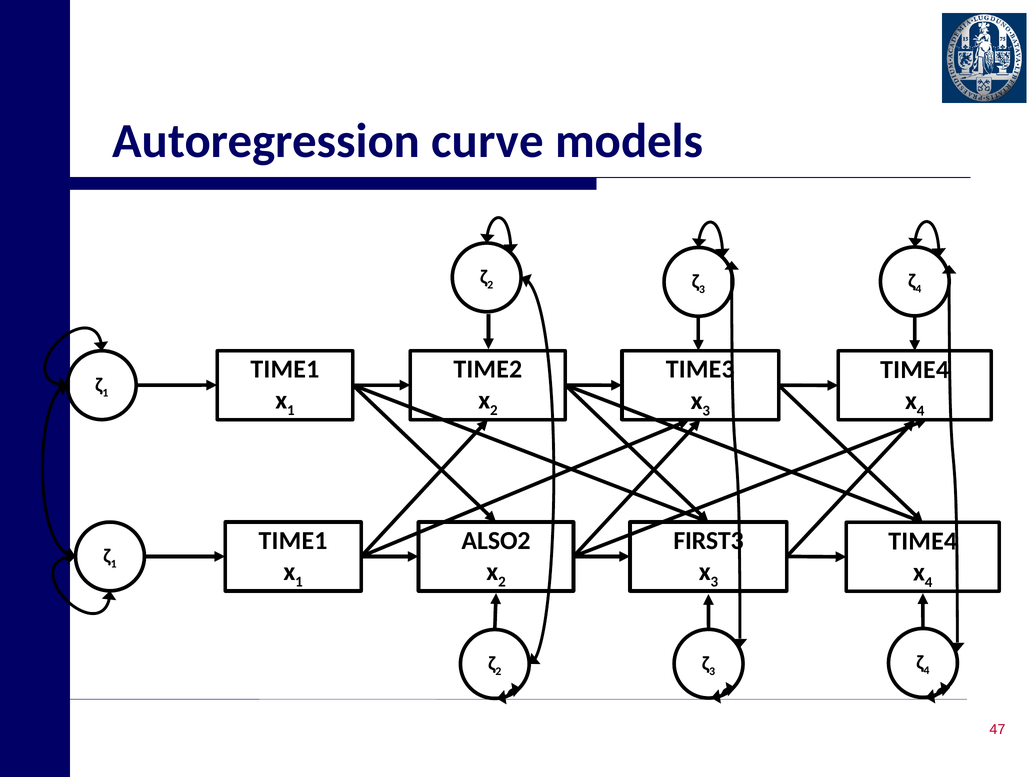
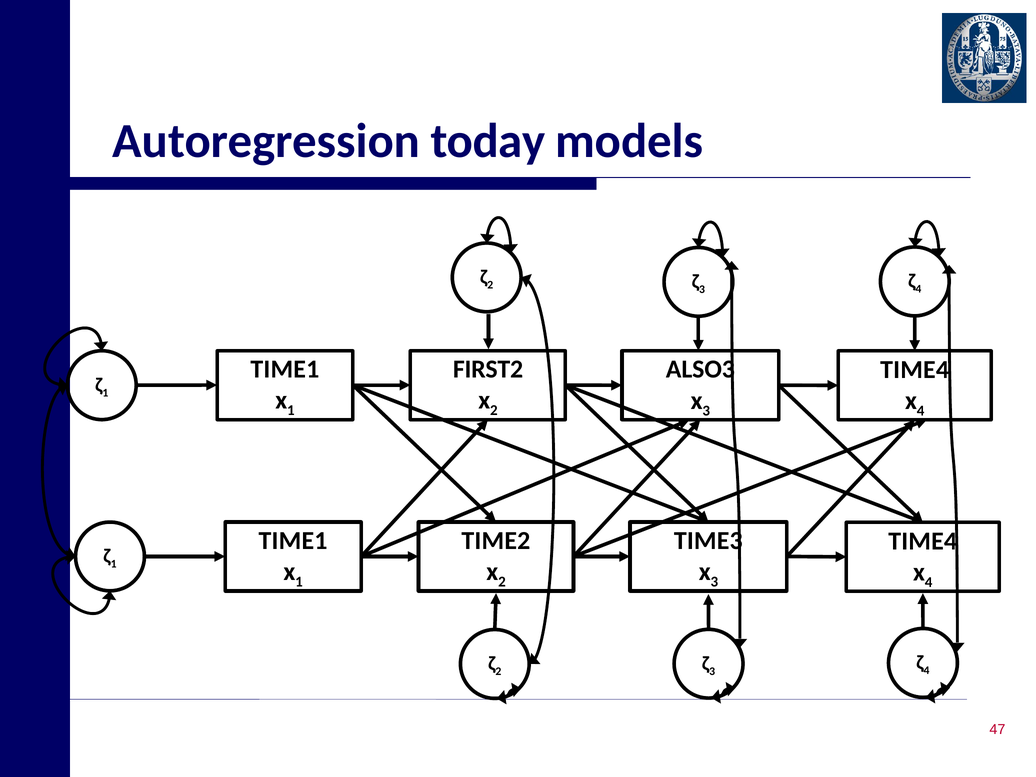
curve: curve -> today
TIME2: TIME2 -> FIRST2
TIME3: TIME3 -> ALSO3
ALSO2: ALSO2 -> TIME2
FIRST3: FIRST3 -> TIME3
